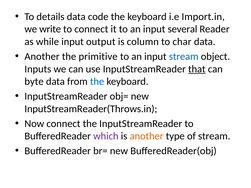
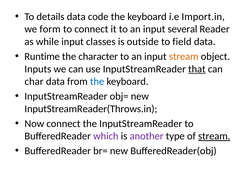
write: write -> form
output: output -> classes
column: column -> outside
char: char -> field
Another at (42, 57): Another -> Runtime
primitive: primitive -> character
stream at (184, 57) colour: blue -> orange
byte: byte -> char
another at (147, 136) colour: orange -> purple
stream at (214, 136) underline: none -> present
